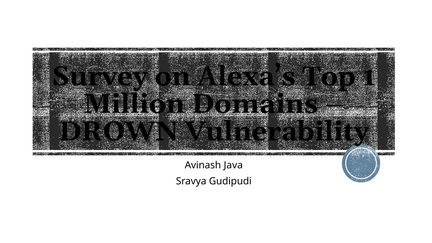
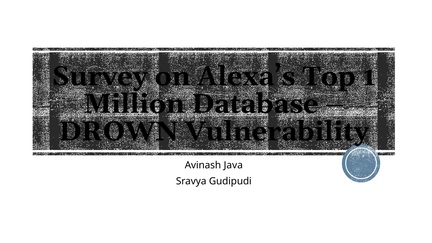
Domains: Domains -> Database
